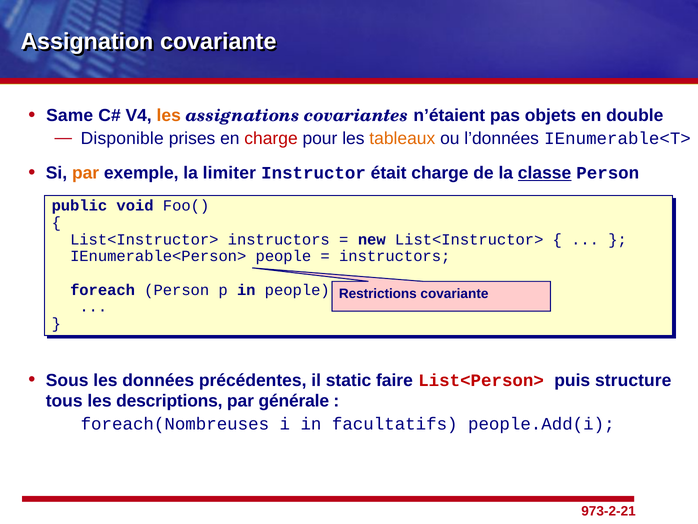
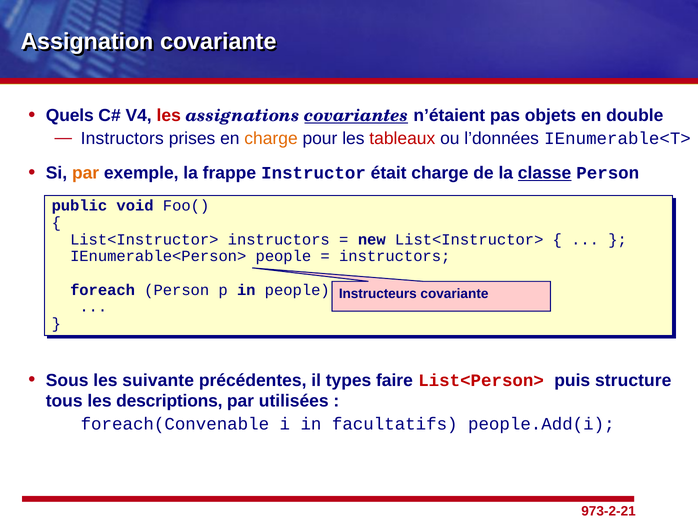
Same: Same -> Quels
les at (169, 115) colour: orange -> red
covariantes underline: none -> present
Disponible at (122, 138): Disponible -> Instructors
charge at (271, 138) colour: red -> orange
tableaux colour: orange -> red
limiter: limiter -> frappe
Restrictions: Restrictions -> Instructeurs
données: données -> suivante
static: static -> types
générale: générale -> utilisées
foreach(Nombreuses: foreach(Nombreuses -> foreach(Convenable
